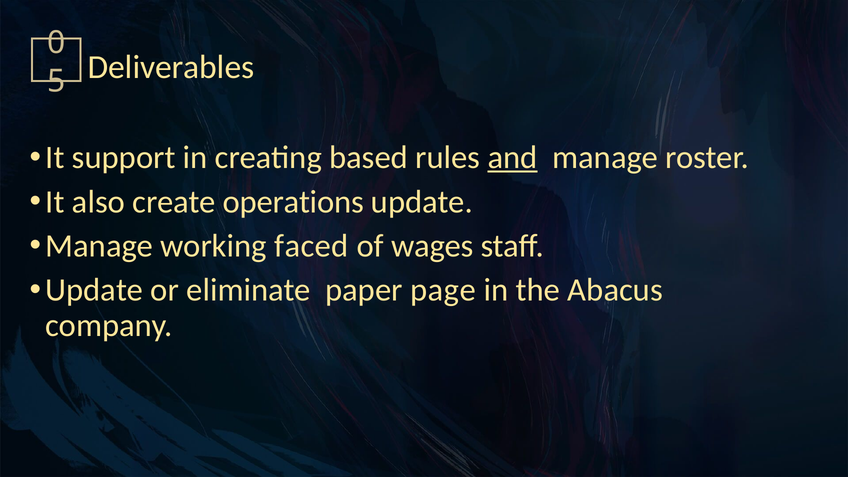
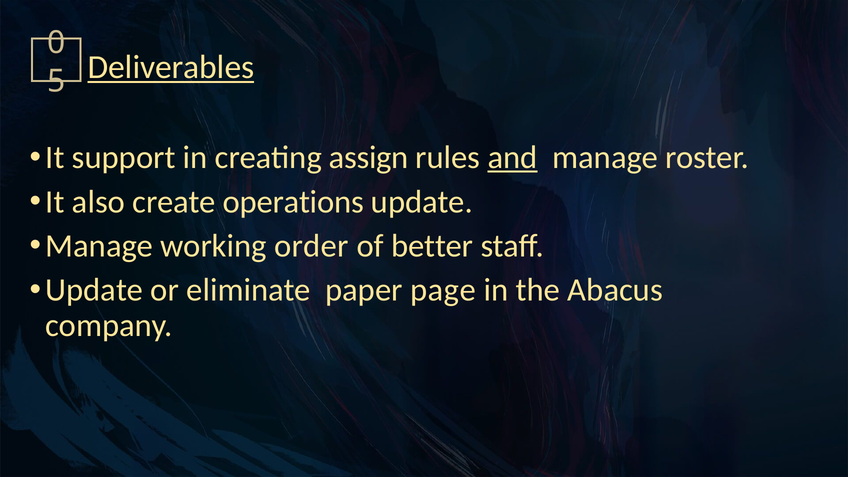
Deliverables underline: none -> present
based: based -> assign
faced: faced -> order
wages: wages -> better
